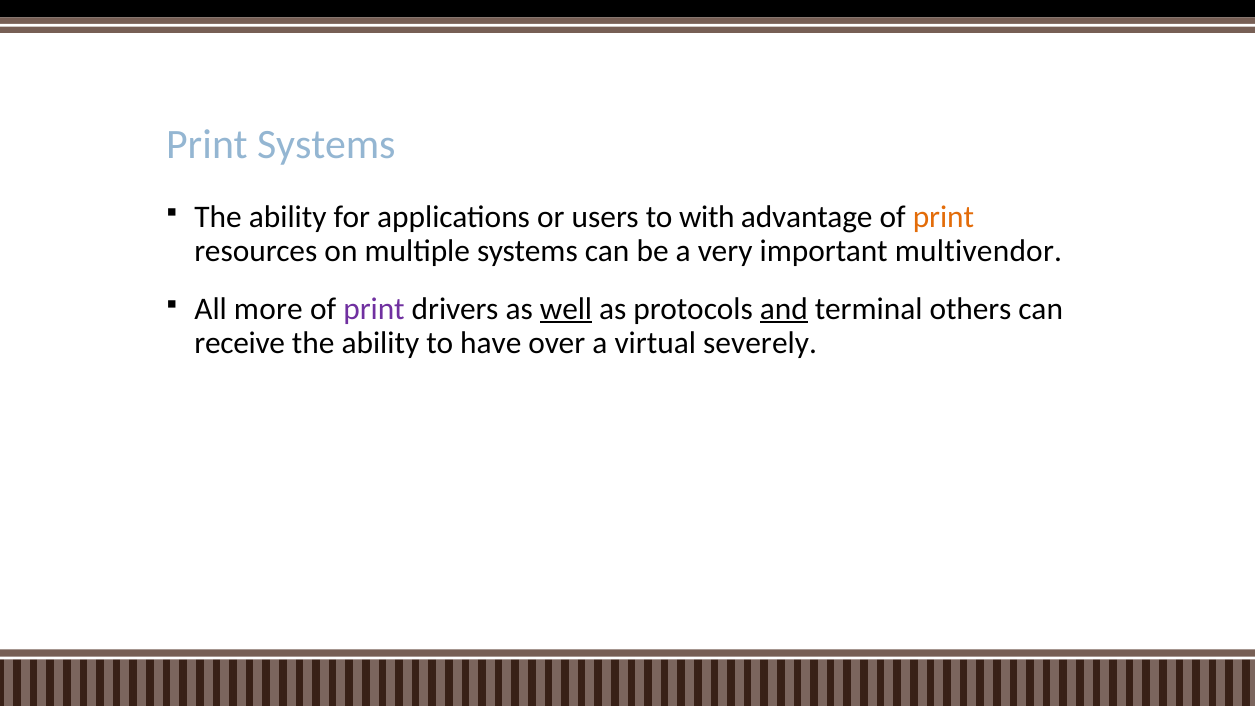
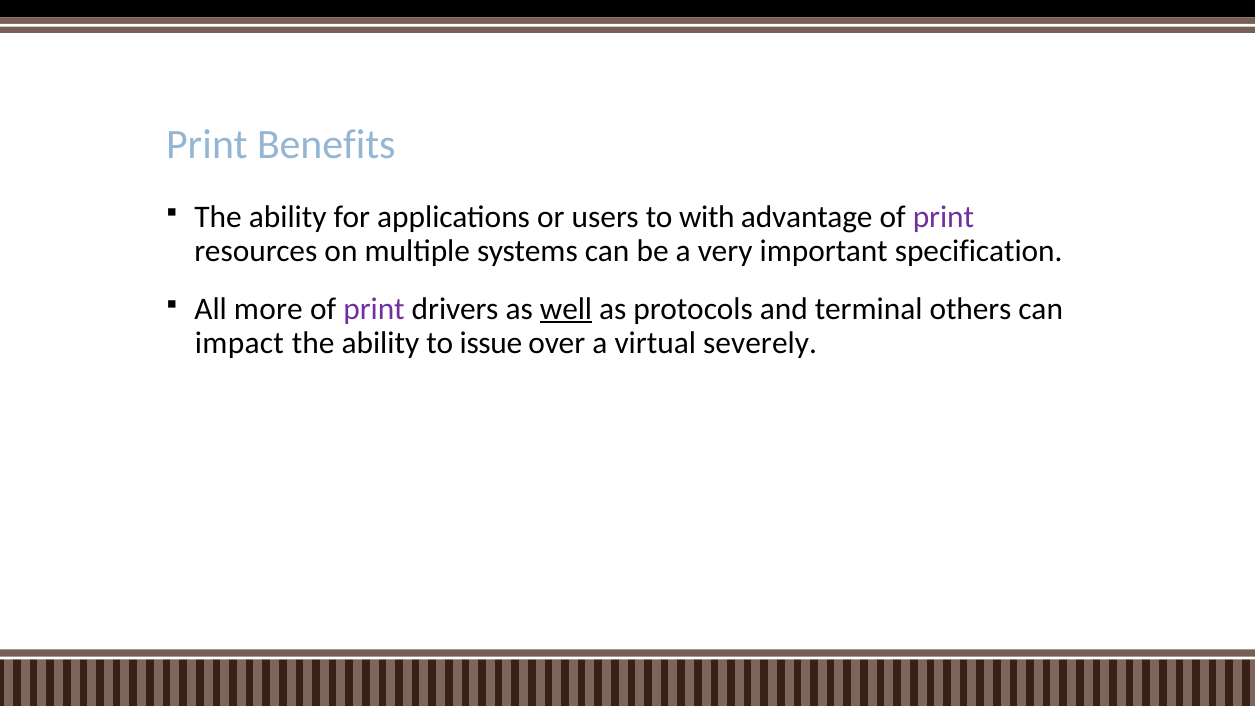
Print Systems: Systems -> Benefits
print at (943, 218) colour: orange -> purple
multivendor: multivendor -> specification
and underline: present -> none
receive: receive -> impact
have: have -> issue
